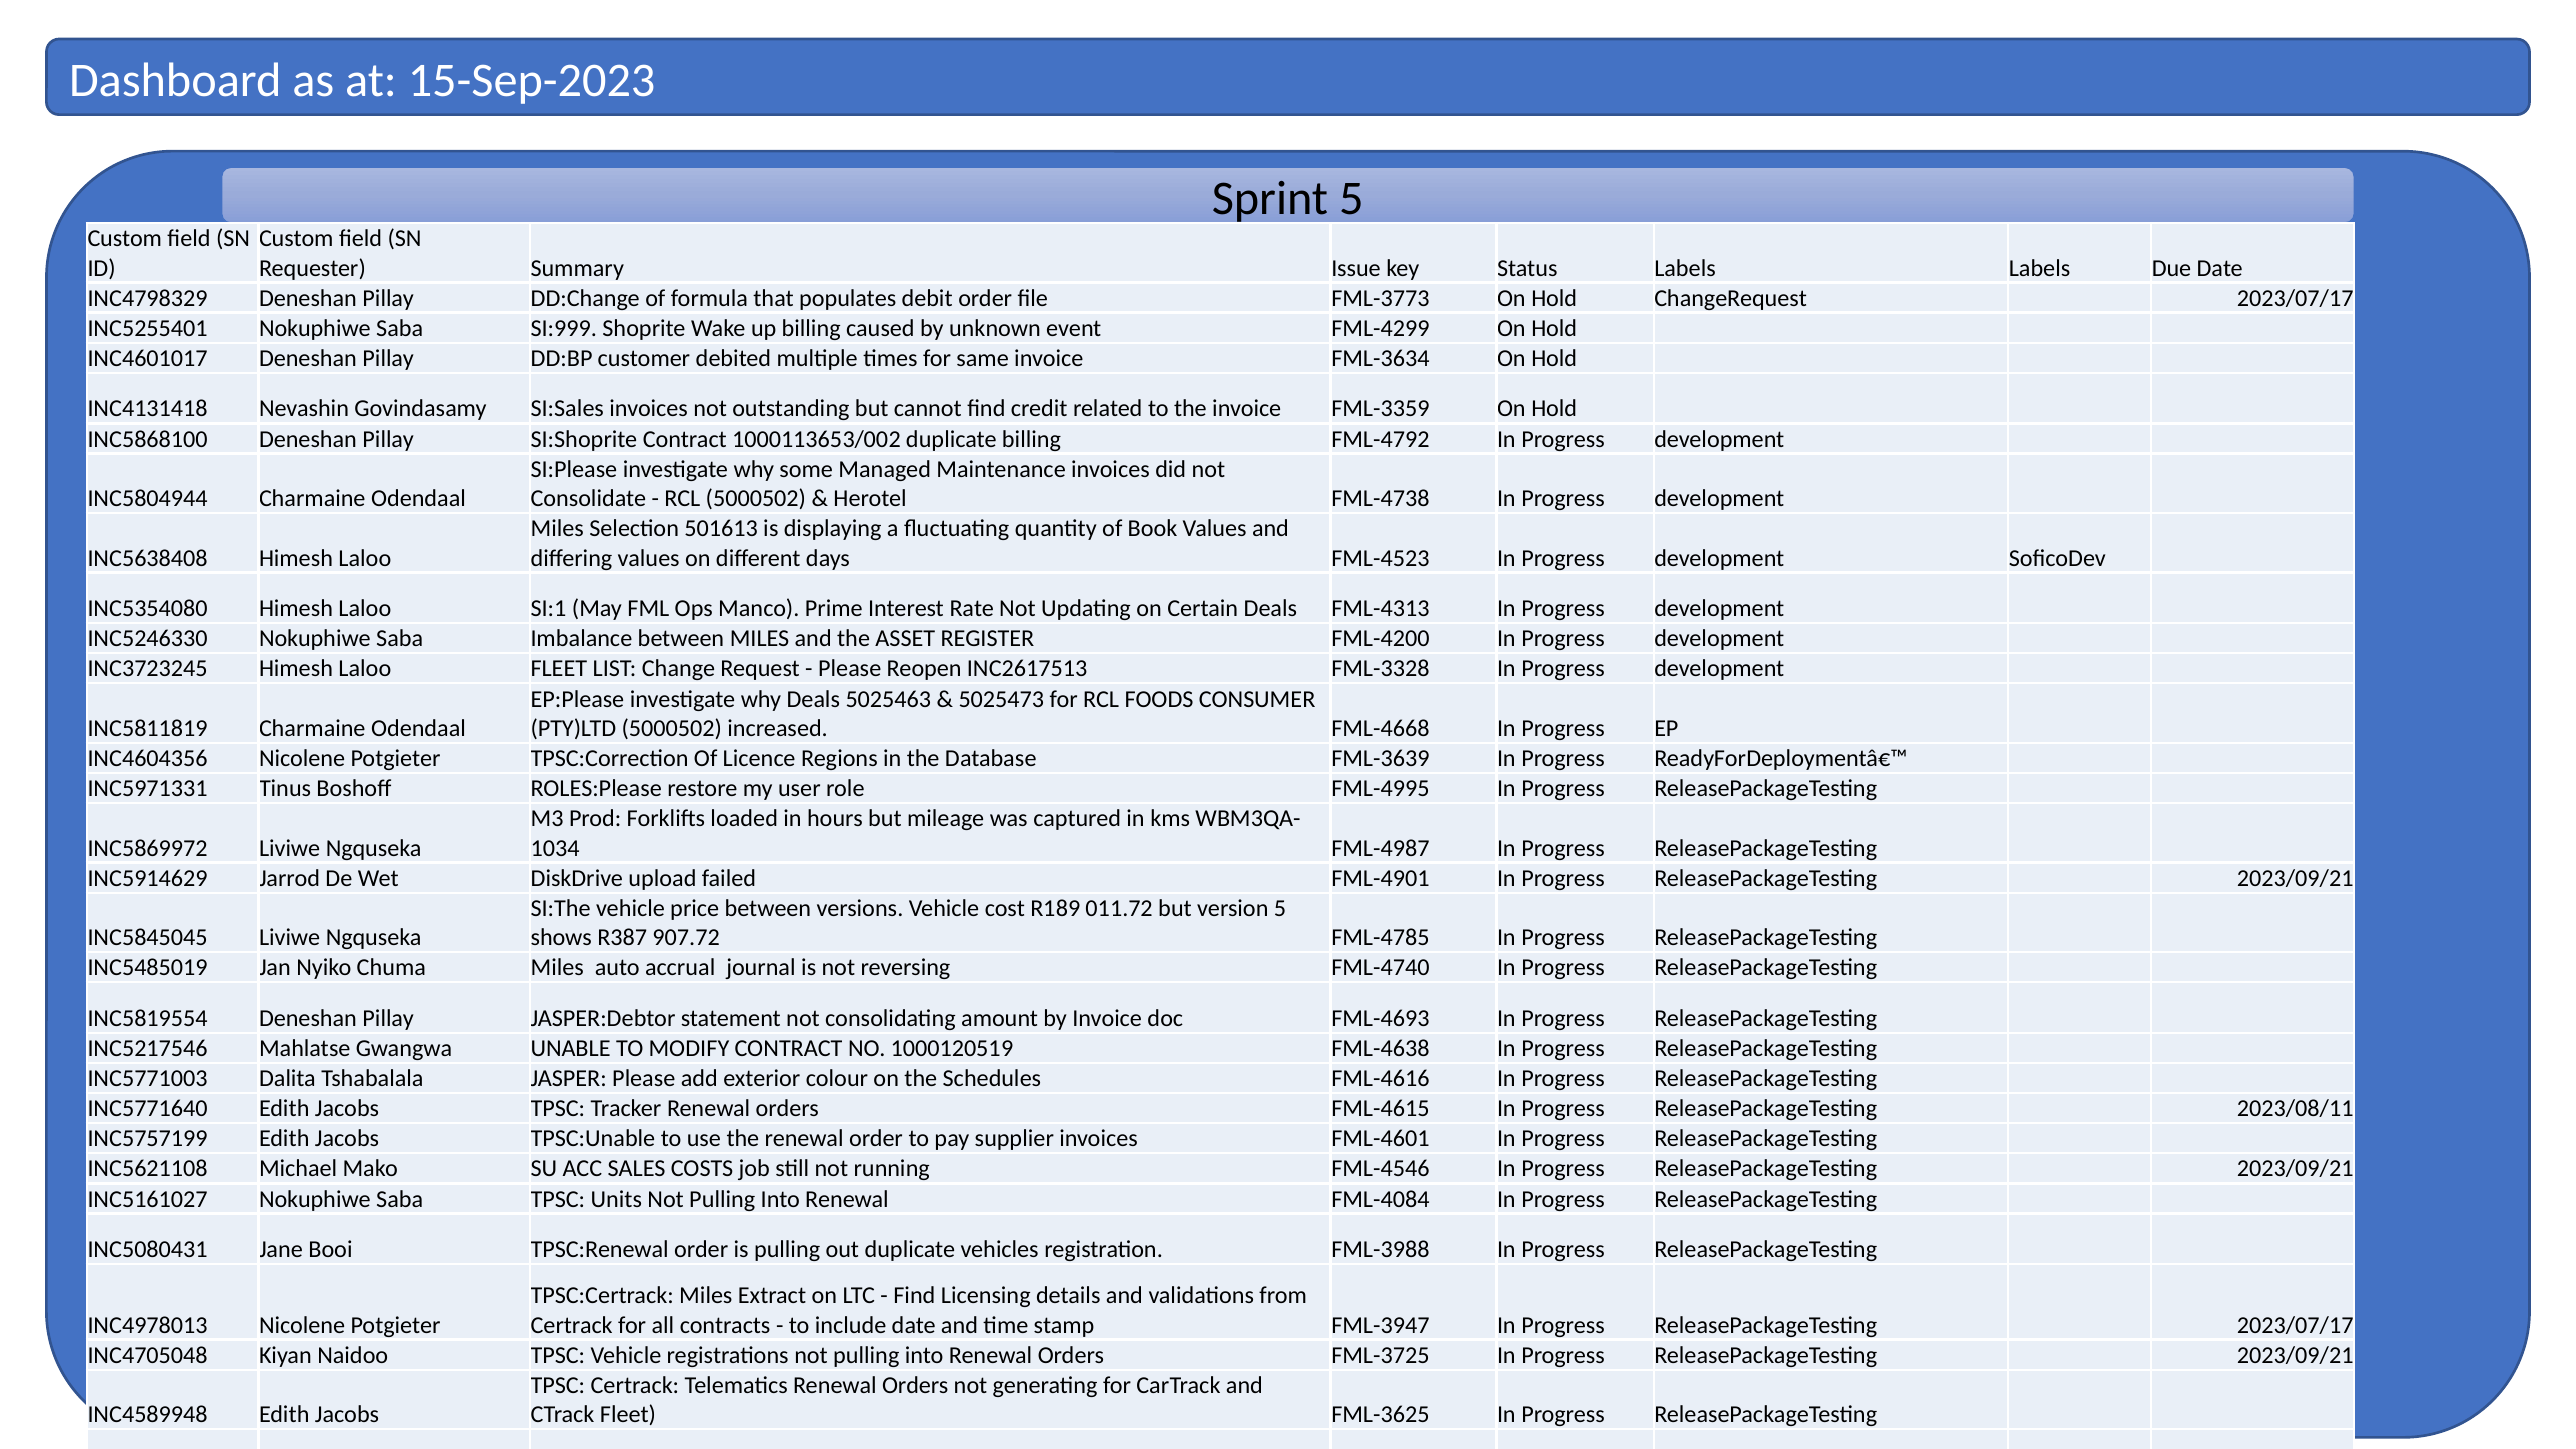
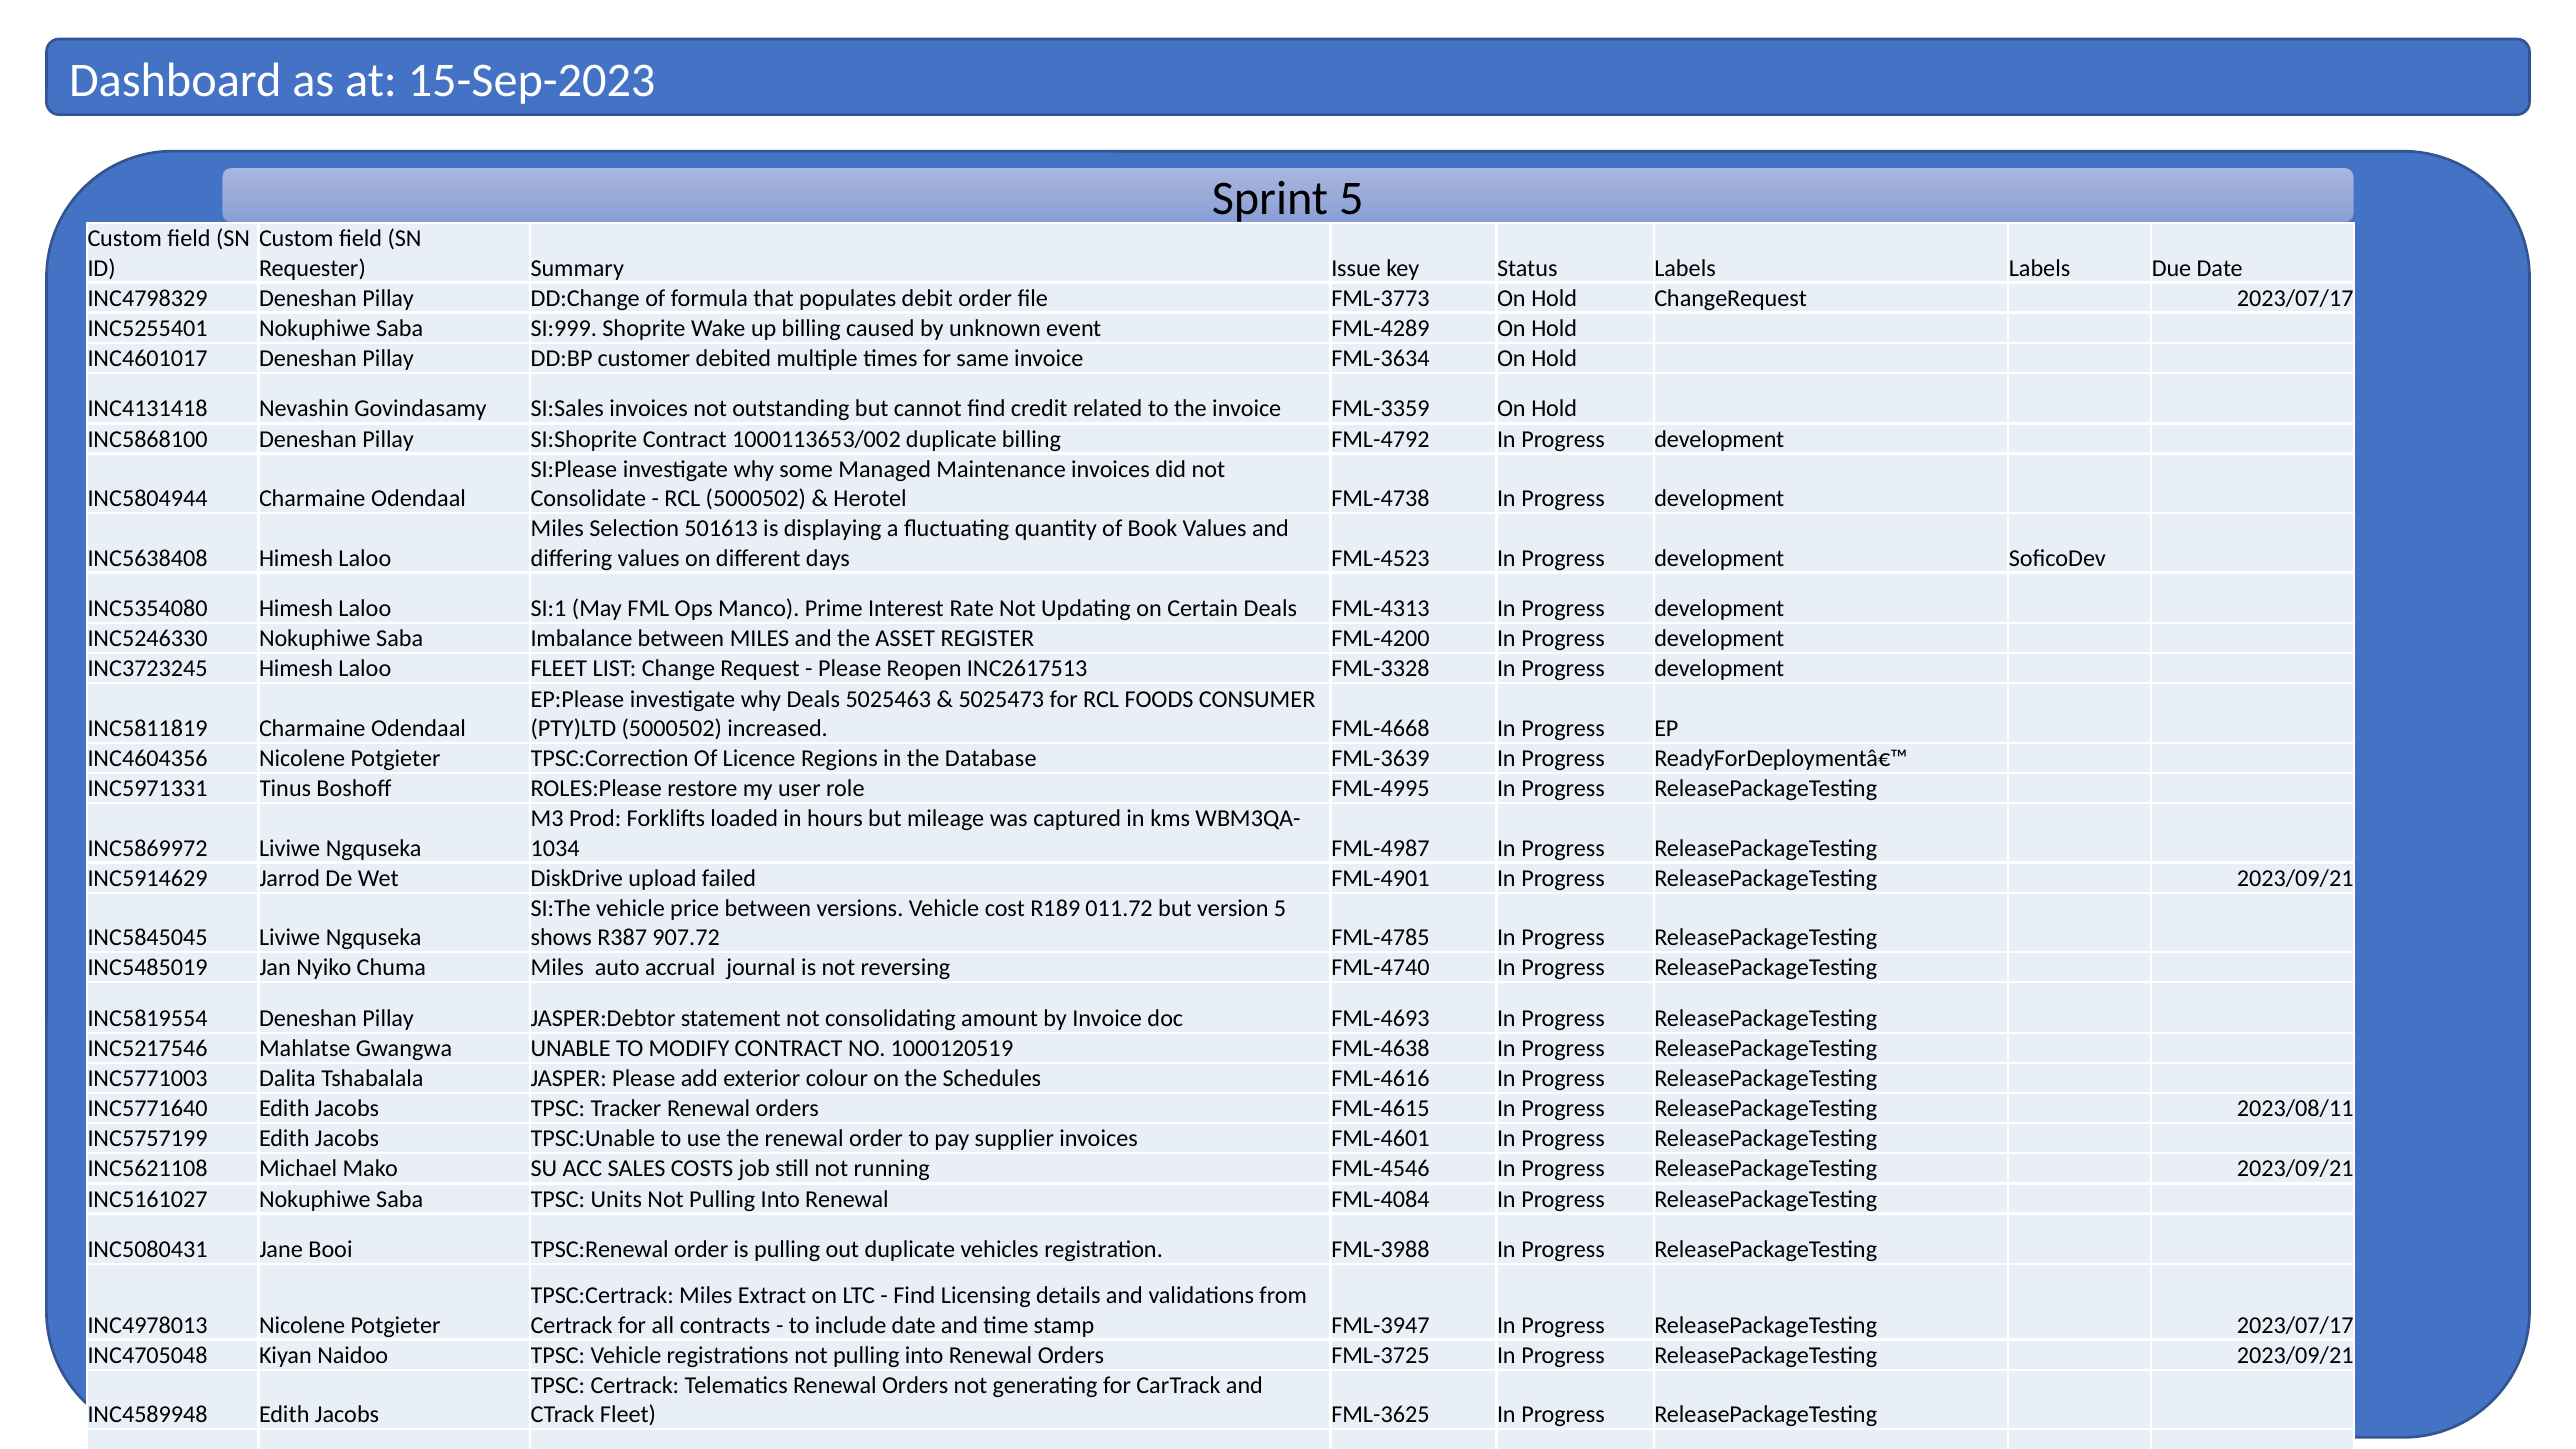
FML-4299: FML-4299 -> FML-4289
